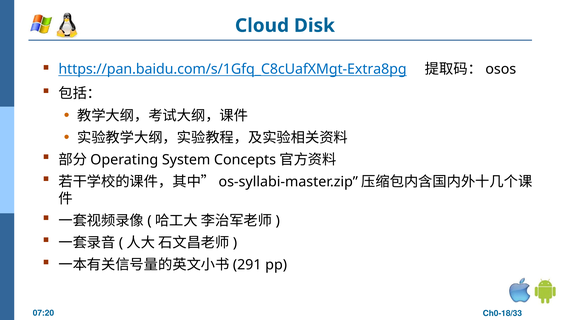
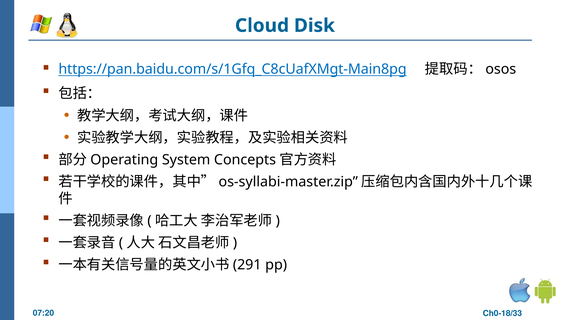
https://pan.baidu.com/s/1Gfq_C8cUafXMgt-Extra8pg: https://pan.baidu.com/s/1Gfq_C8cUafXMgt-Extra8pg -> https://pan.baidu.com/s/1Gfq_C8cUafXMgt-Main8pg
